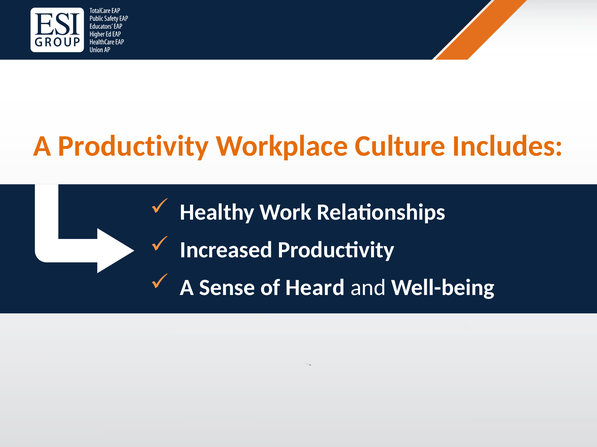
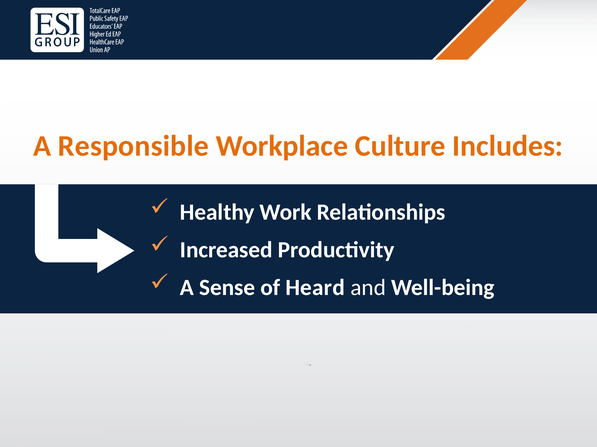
A Productivity: Productivity -> Responsible
